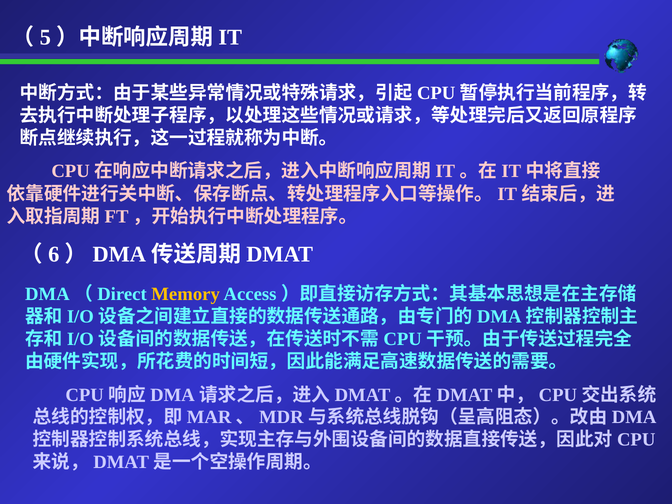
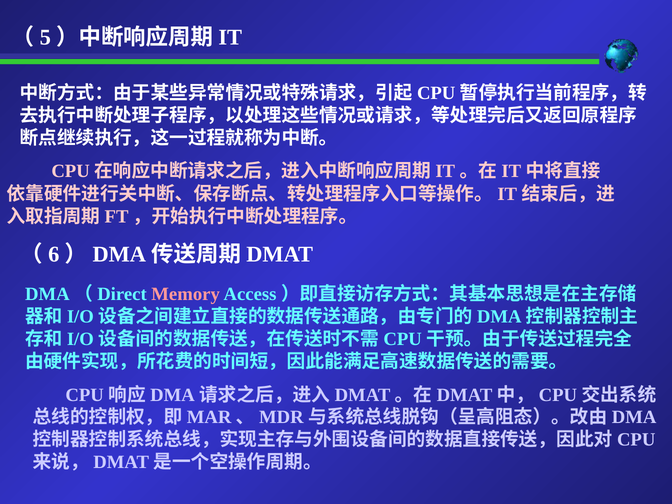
Memory colour: yellow -> pink
